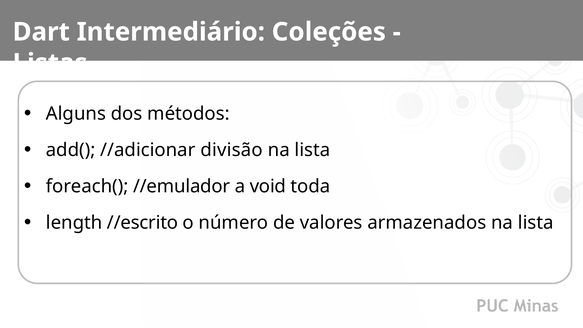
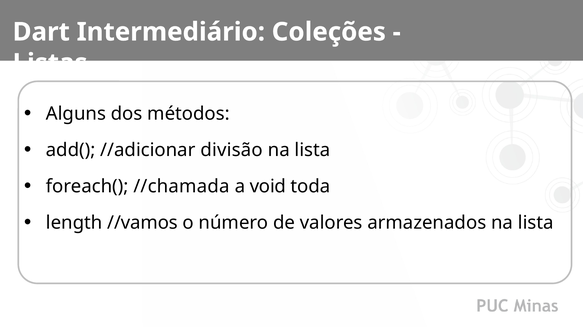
//emulador: //emulador -> //chamada
//escrito: //escrito -> //vamos
